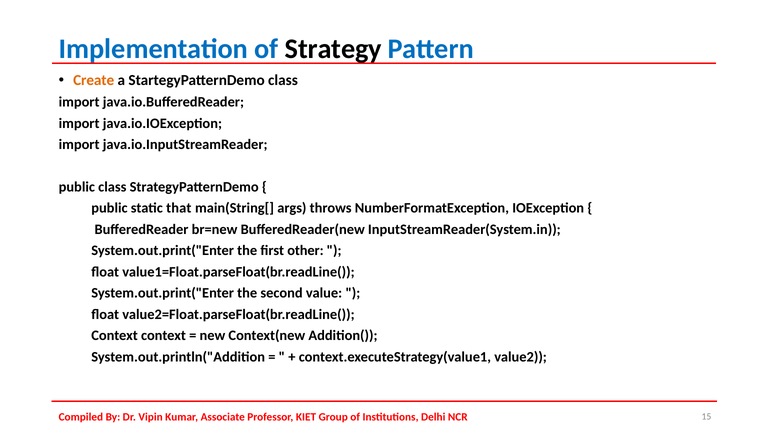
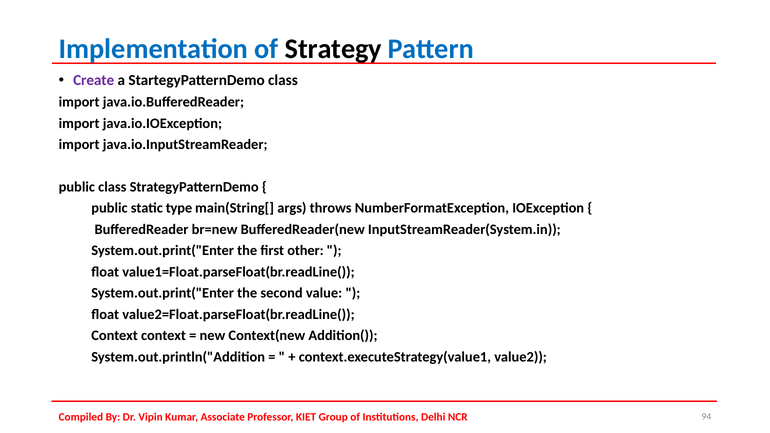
Create colour: orange -> purple
that: that -> type
15: 15 -> 94
